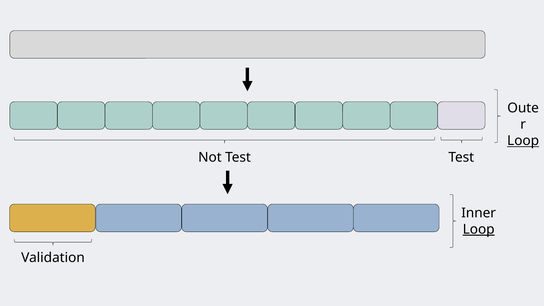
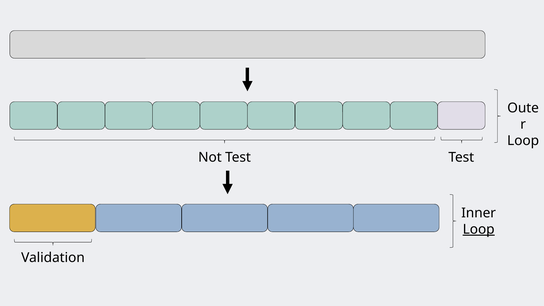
Loop at (523, 141) underline: present -> none
